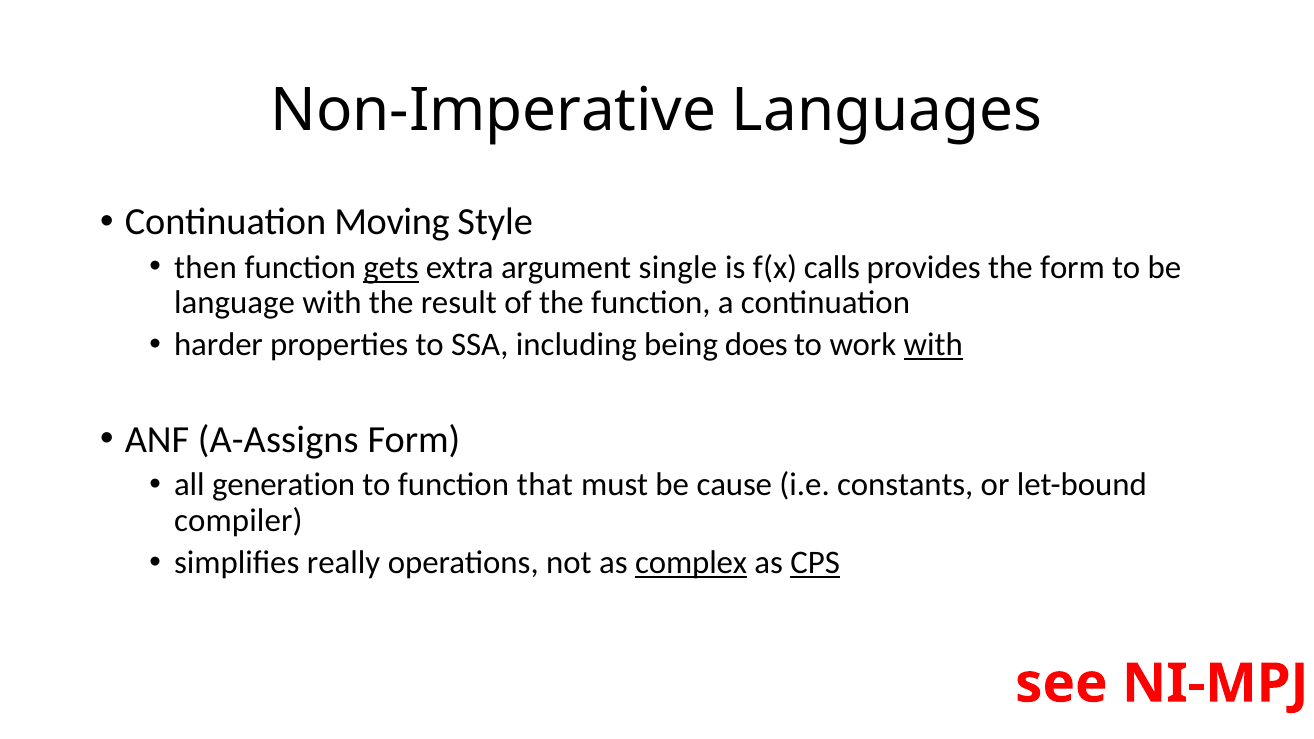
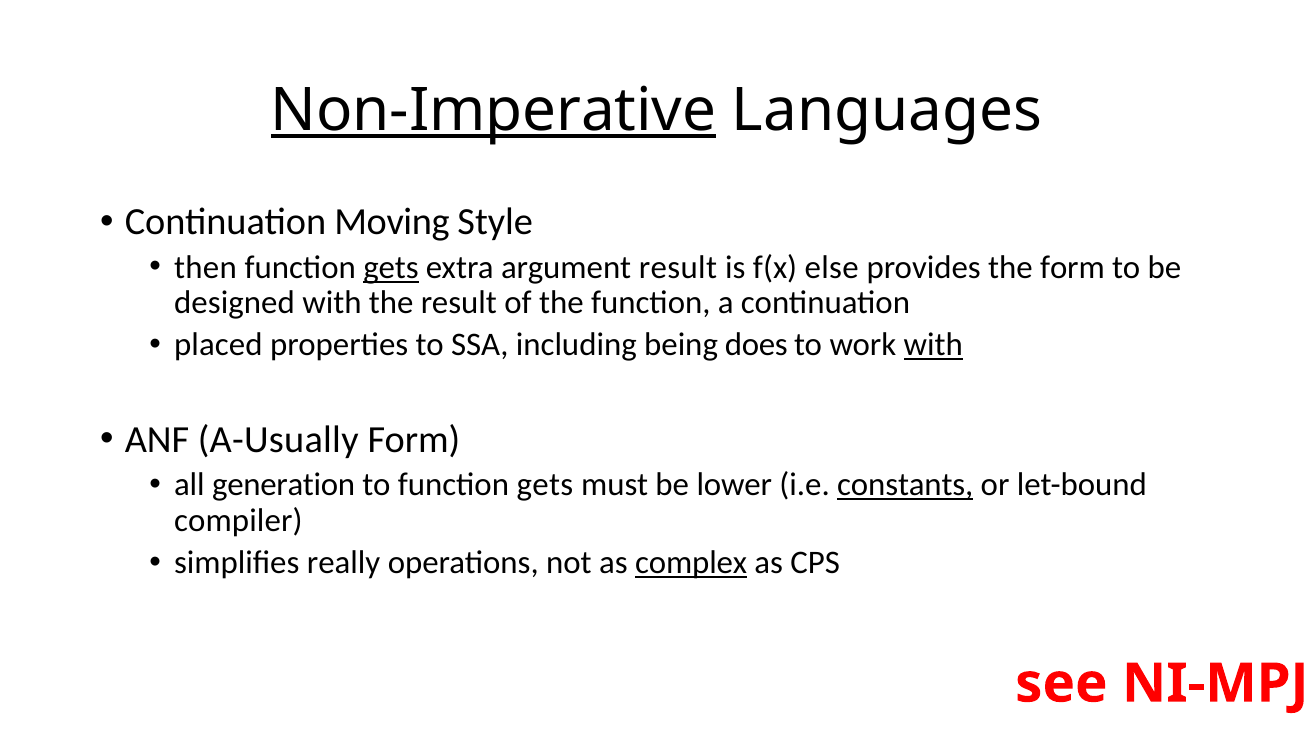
Non-Imperative underline: none -> present
argument single: single -> result
calls: calls -> else
language: language -> designed
harder: harder -> placed
A-Assigns: A-Assigns -> A-Usually
to function that: that -> gets
cause: cause -> lower
constants underline: none -> present
CPS underline: present -> none
